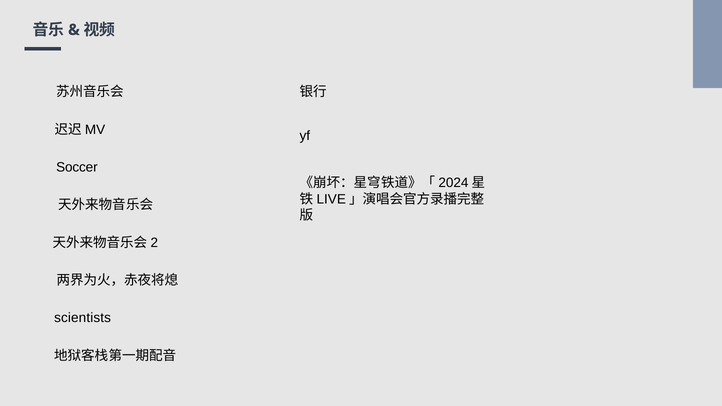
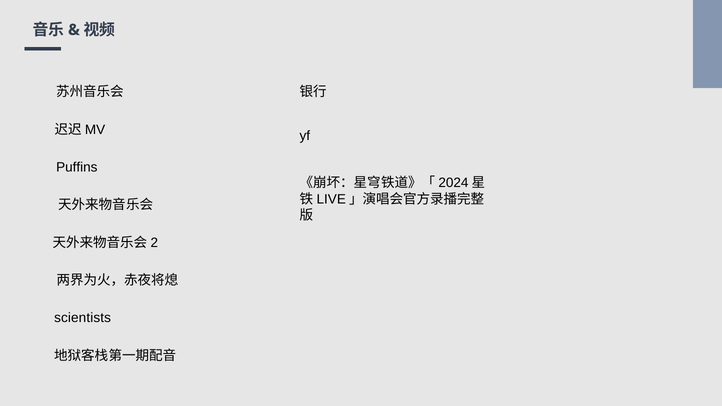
Soccer: Soccer -> Puffins
